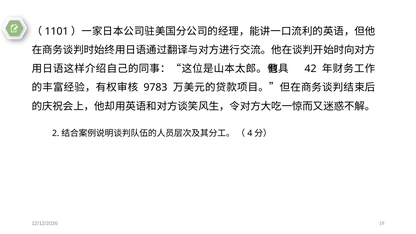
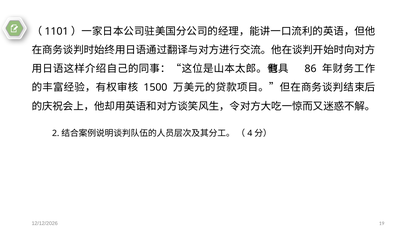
42: 42 -> 86
9783: 9783 -> 1500
